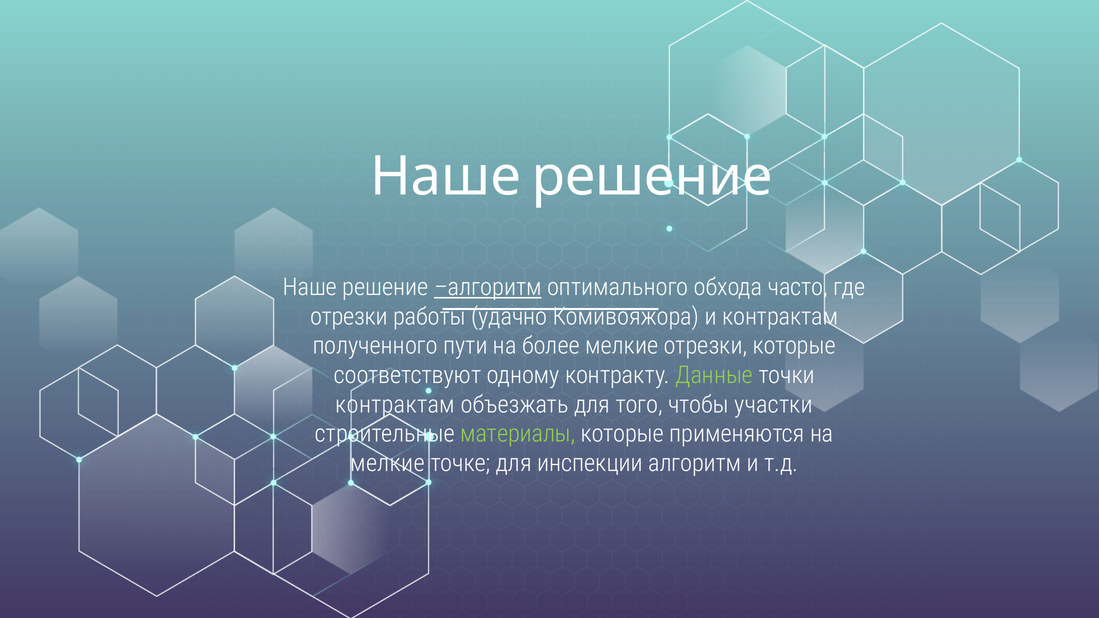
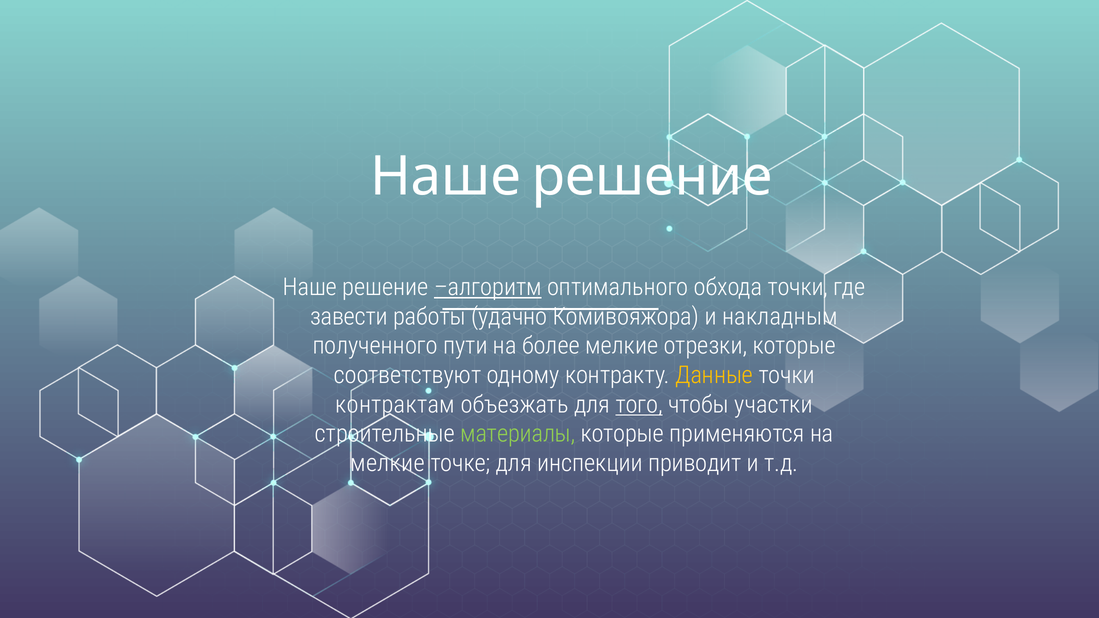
обхода часто: часто -> точки
отрезки at (349, 317): отрезки -> завести
и контрактам: контрактам -> накладным
Данные colour: light green -> yellow
того underline: none -> present
инспекции алгоритм: алгоритм -> приводит
